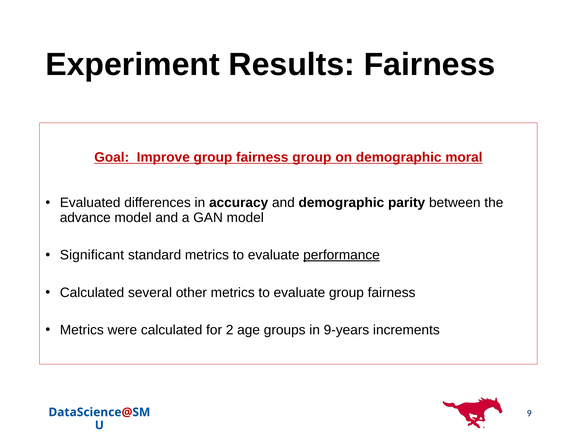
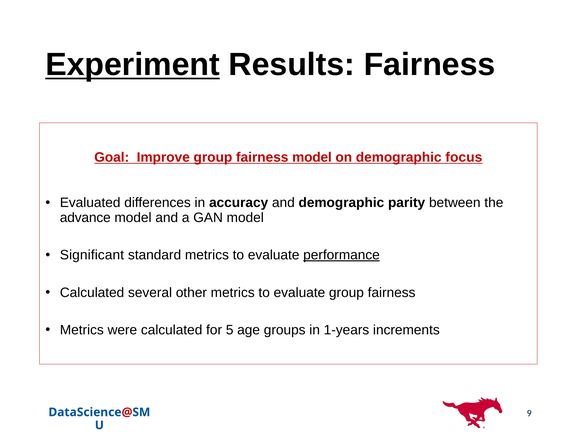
Experiment underline: none -> present
fairness group: group -> model
moral: moral -> focus
2: 2 -> 5
9-years: 9-years -> 1-years
